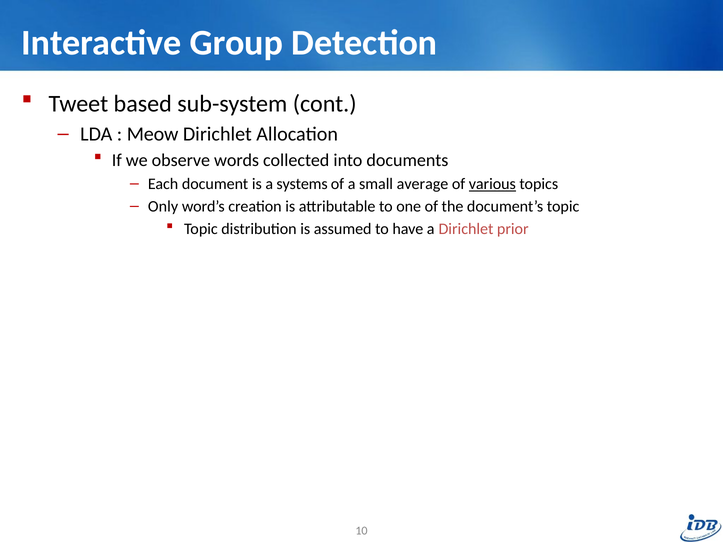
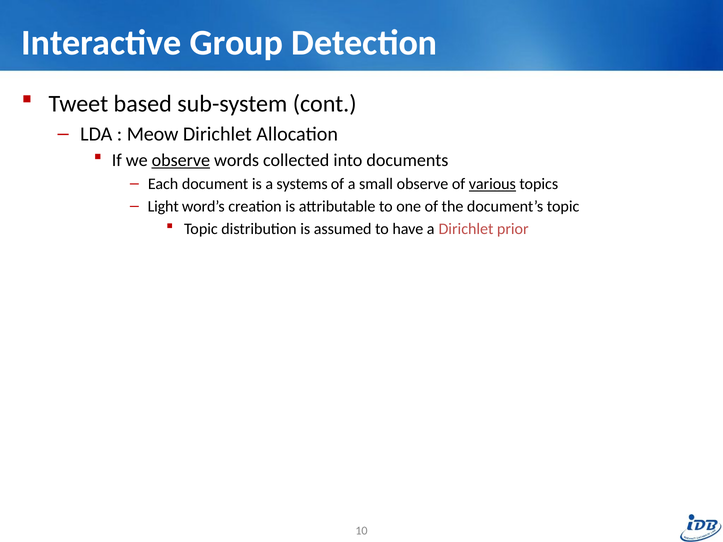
observe at (181, 160) underline: none -> present
small average: average -> observe
Only: Only -> Light
